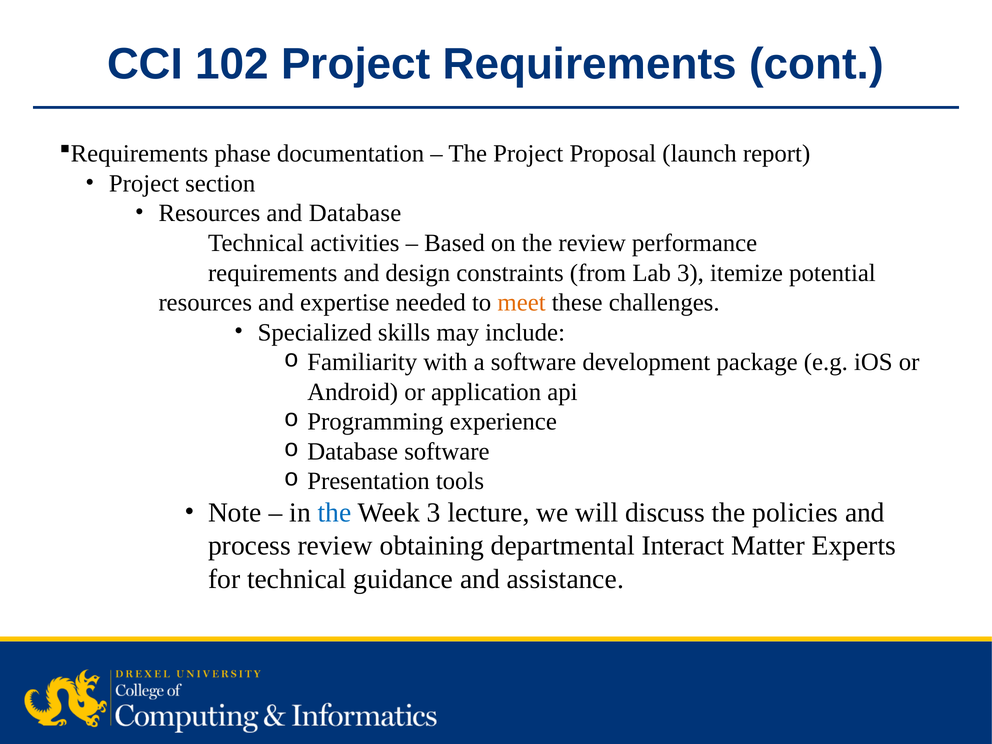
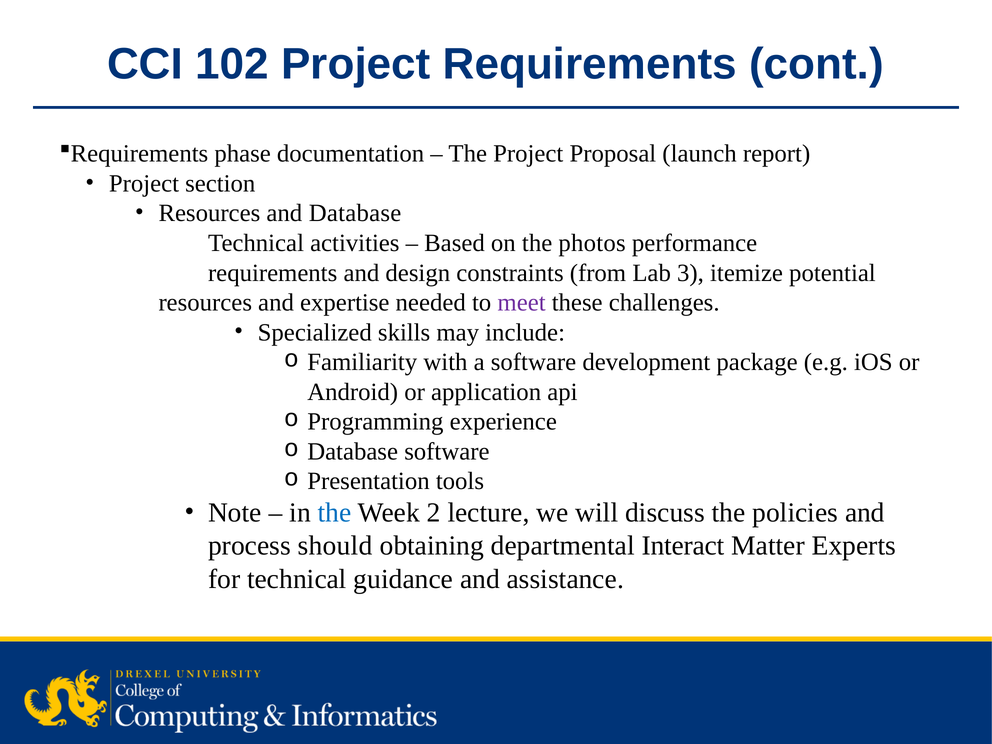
the review: review -> photos
meet colour: orange -> purple
Week 3: 3 -> 2
process review: review -> should
